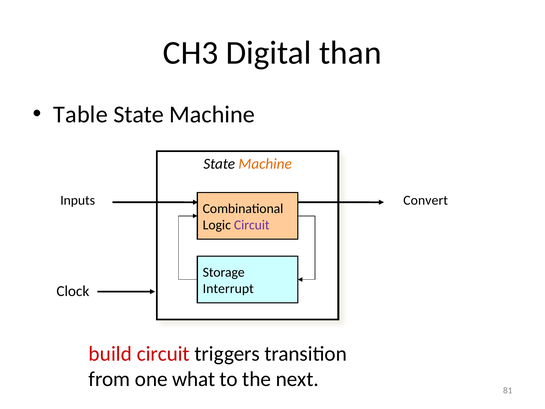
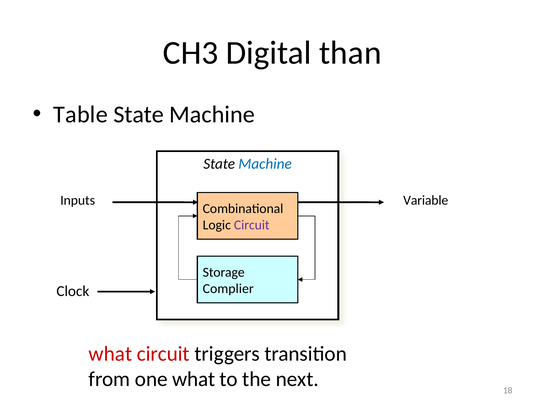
Machine at (265, 164) colour: orange -> blue
Convert: Convert -> Variable
Interrupt: Interrupt -> Complier
build at (110, 354): build -> what
81: 81 -> 18
